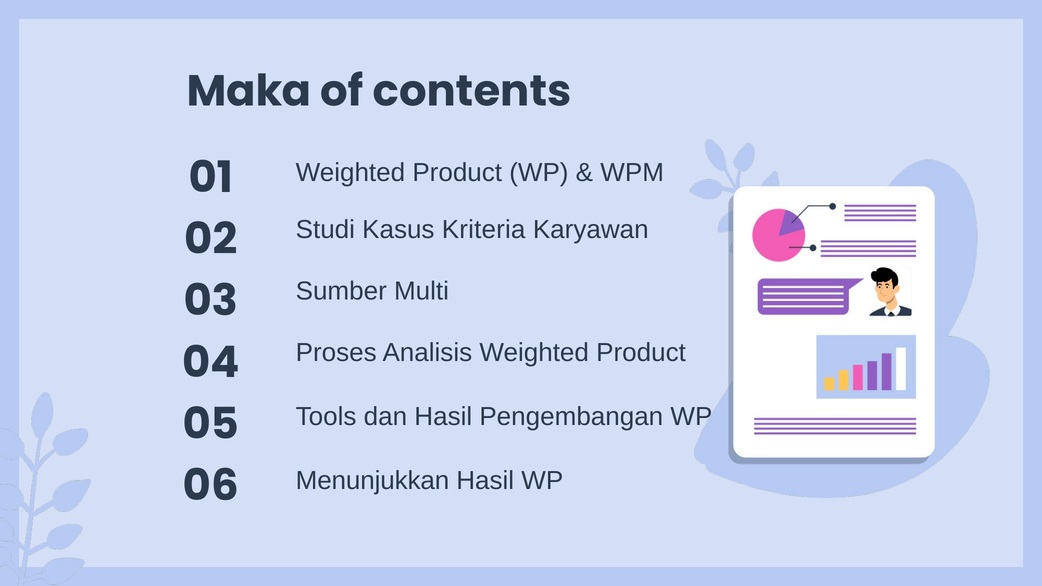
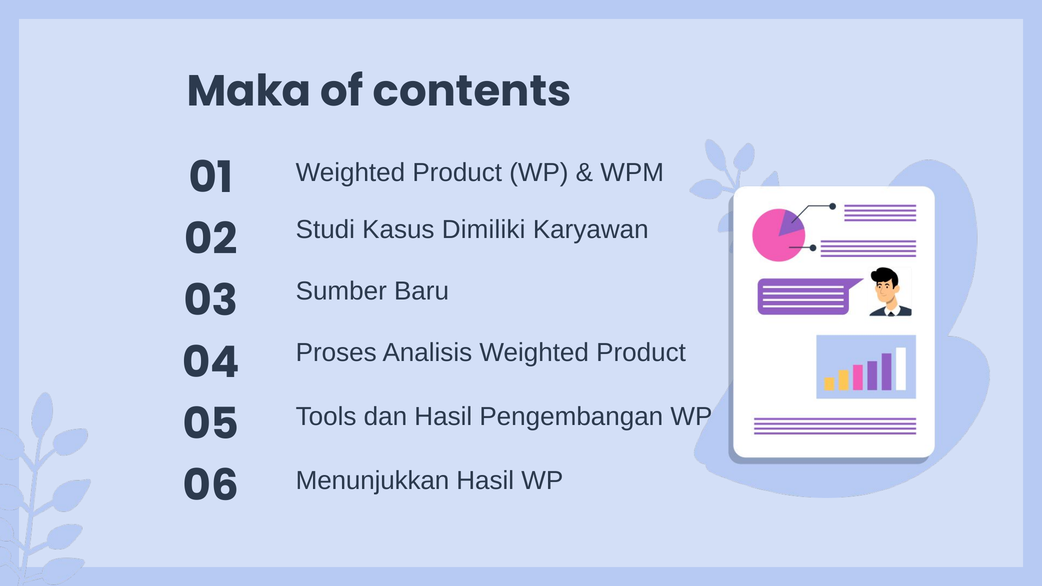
Kriteria: Kriteria -> Dimiliki
Multi: Multi -> Baru
